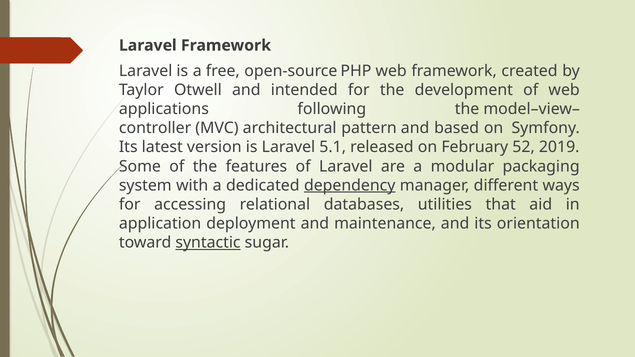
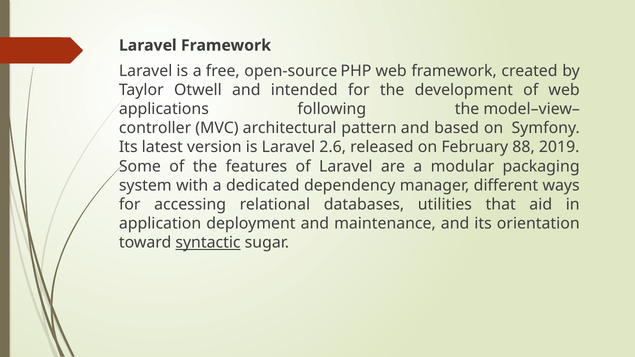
5.1: 5.1 -> 2.6
52: 52 -> 88
dependency underline: present -> none
